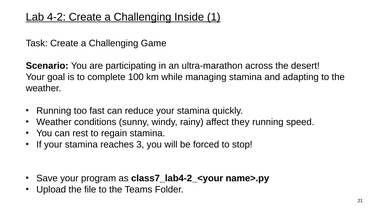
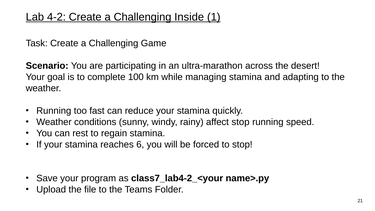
affect they: they -> stop
3: 3 -> 6
